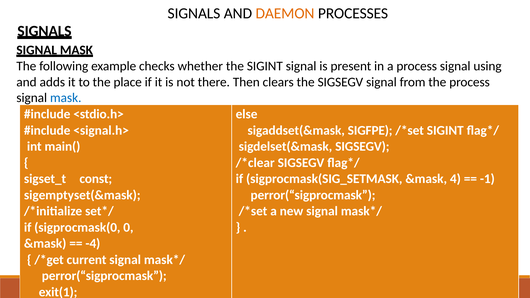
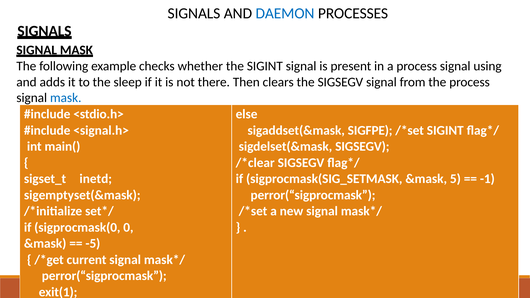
DAEMON colour: orange -> blue
place: place -> sleep
const: const -> inetd
4: 4 -> 5
-4: -4 -> -5
